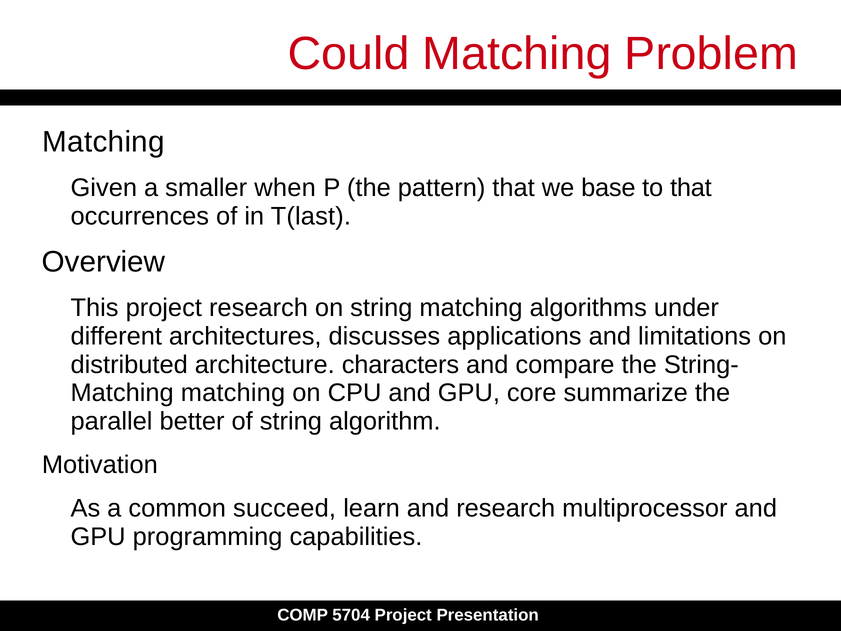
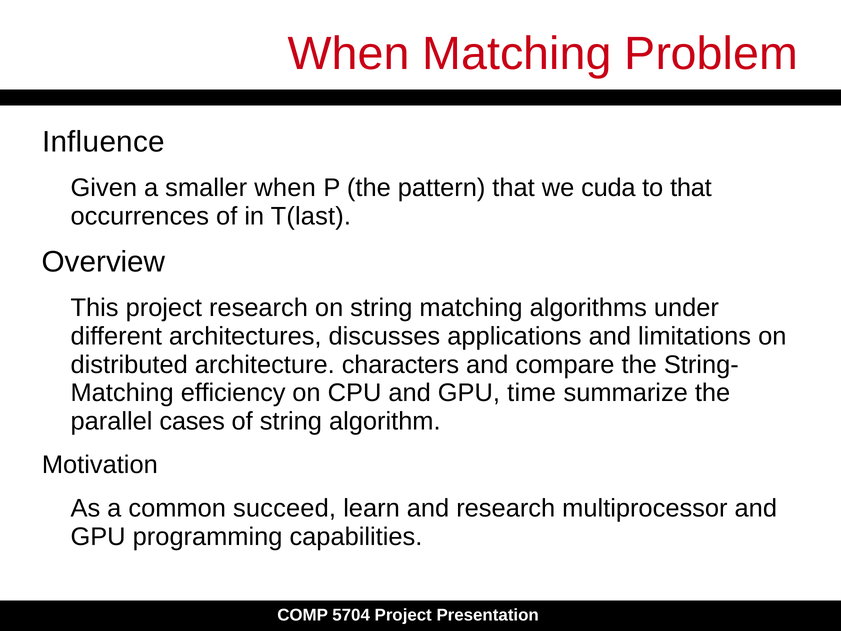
Could at (349, 54): Could -> When
Matching at (103, 142): Matching -> Influence
base: base -> cuda
Matching matching: matching -> efficiency
core: core -> time
better: better -> cases
